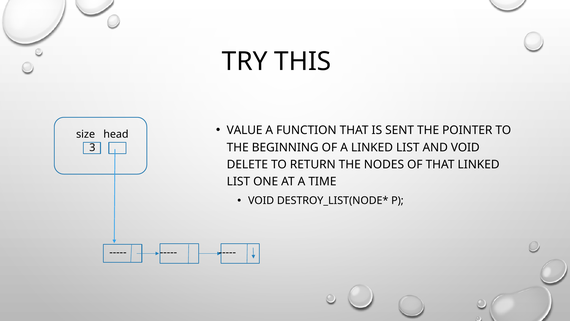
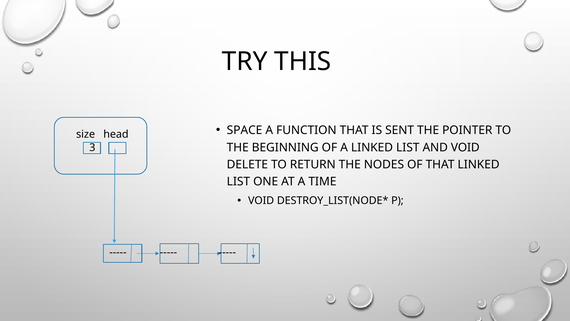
VALUE: VALUE -> SPACE
